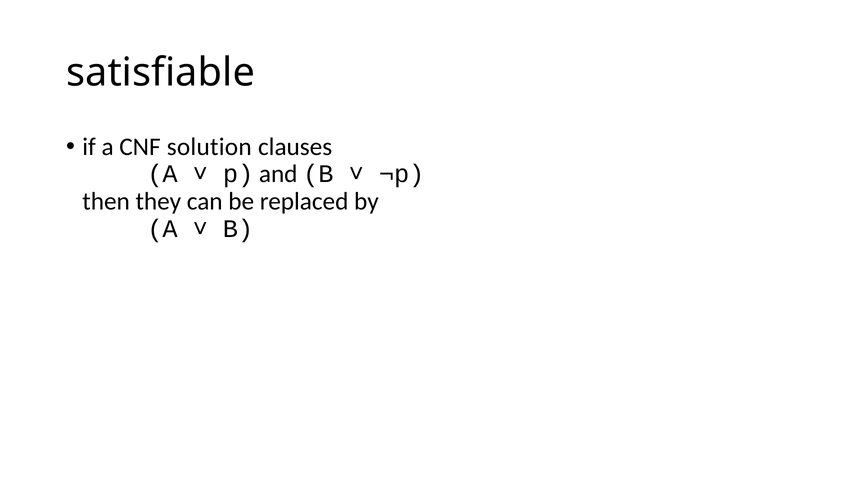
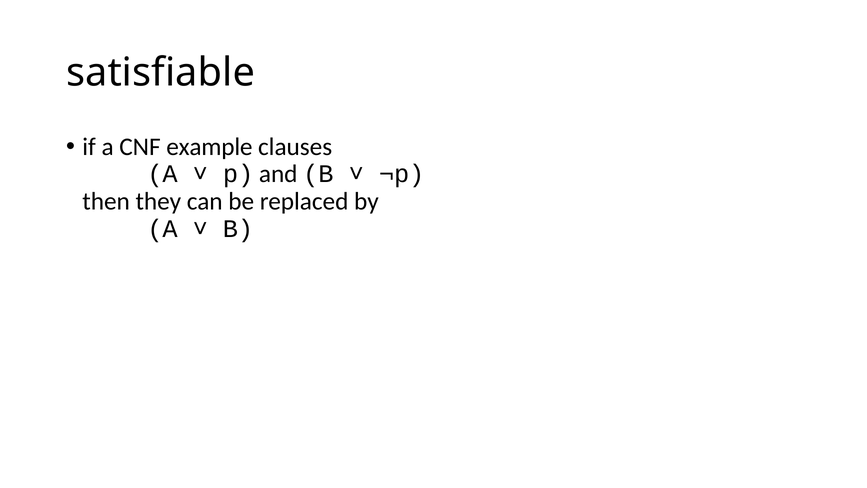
solution: solution -> example
